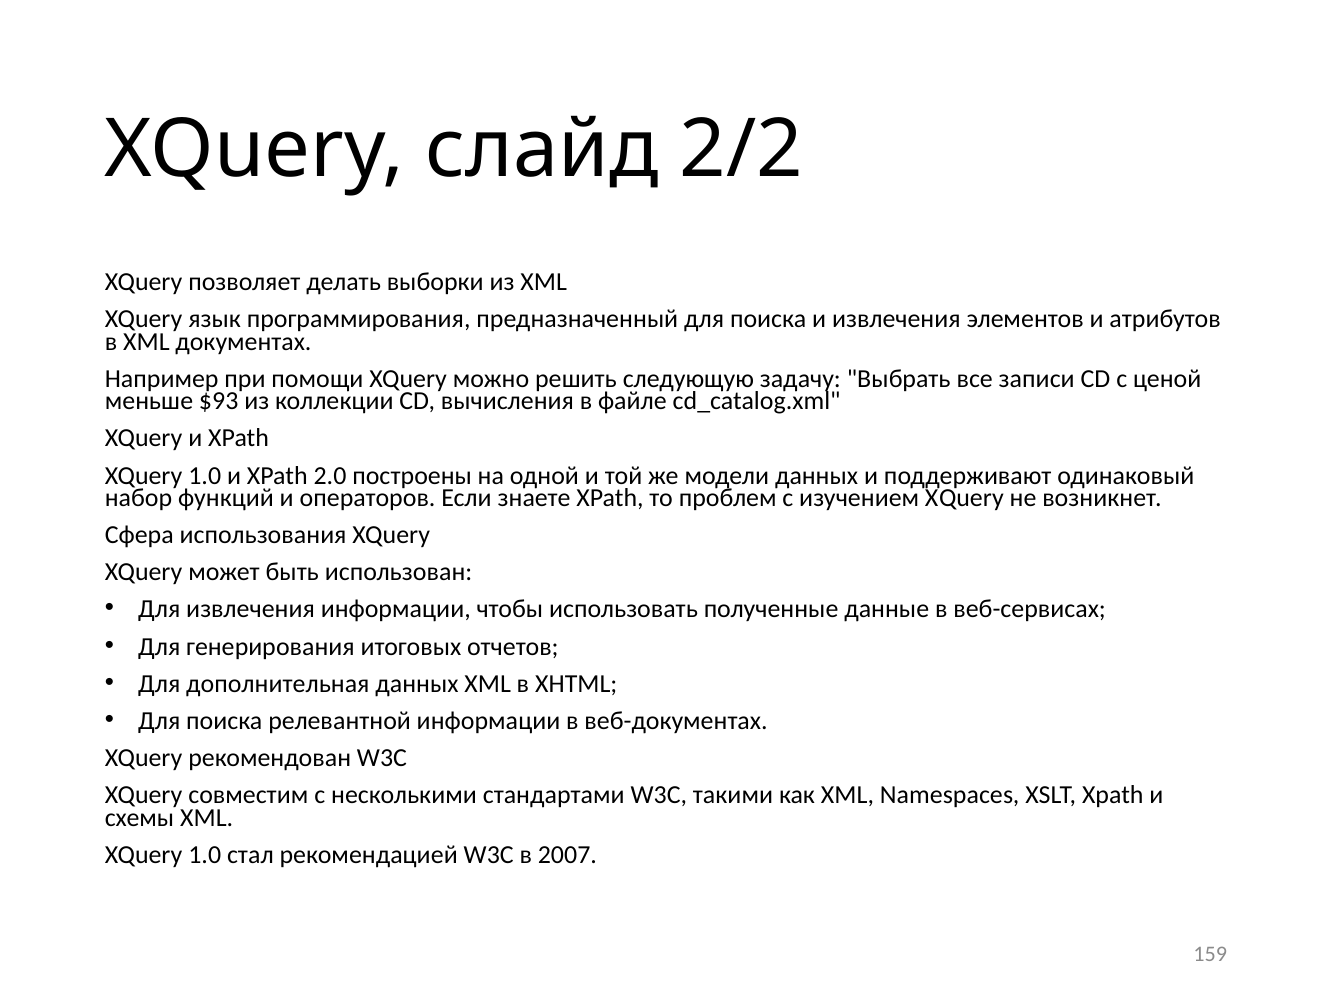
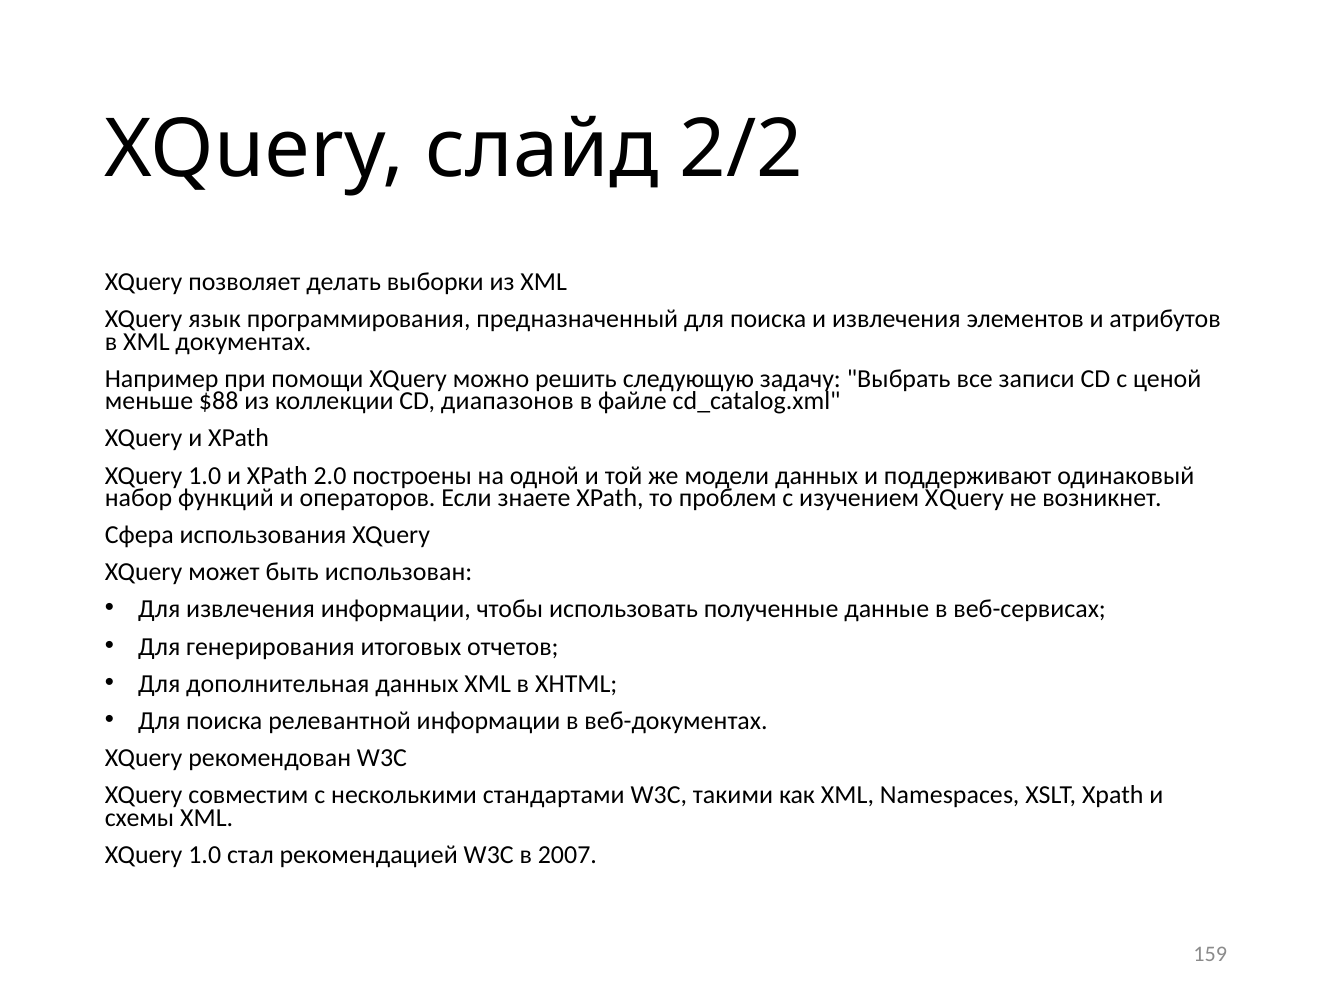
$93: $93 -> $88
вычисления: вычисления -> диапазонов
